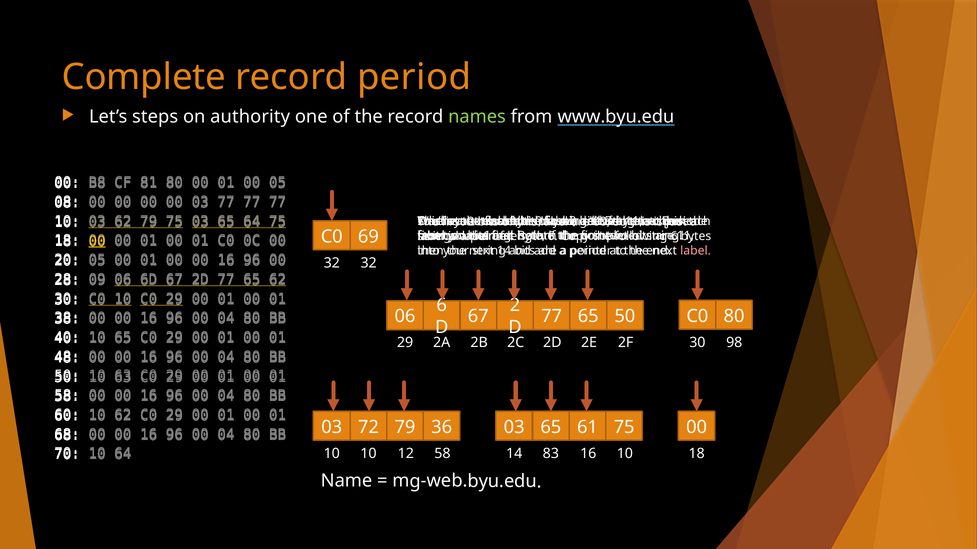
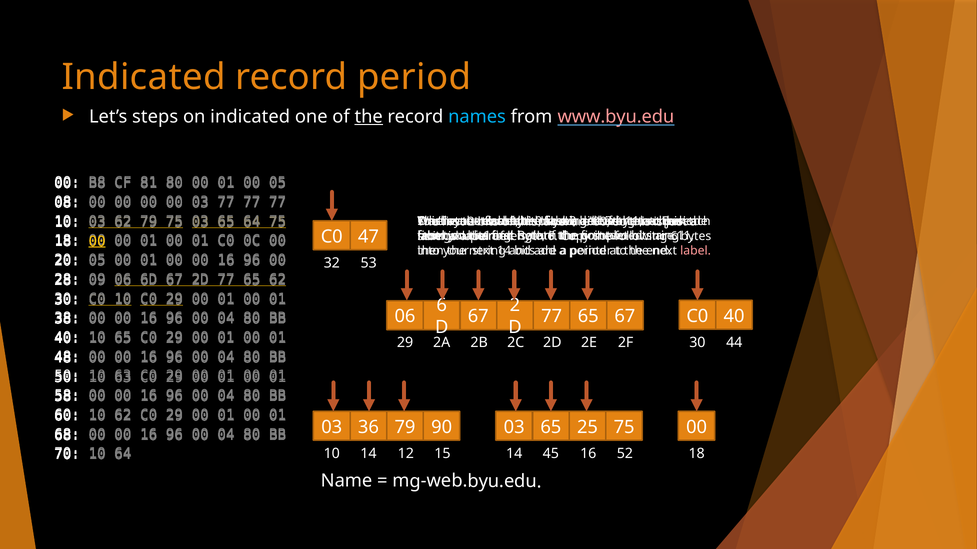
Complete at (144, 77): Complete -> Indicated
on authority: authority -> indicated
the at (369, 117) underline: none -> present
names colour: light green -> light blue
www.byu.edu colour: white -> pink
69: 69 -> 47
32 32: 32 -> 53
C0 80: 80 -> 40
65 50: 50 -> 67
98: 98 -> 44
72: 72 -> 36
36: 36 -> 90
61: 61 -> 25
10 10: 10 -> 14
12 58: 58 -> 15
83: 83 -> 45
16 10: 10 -> 52
